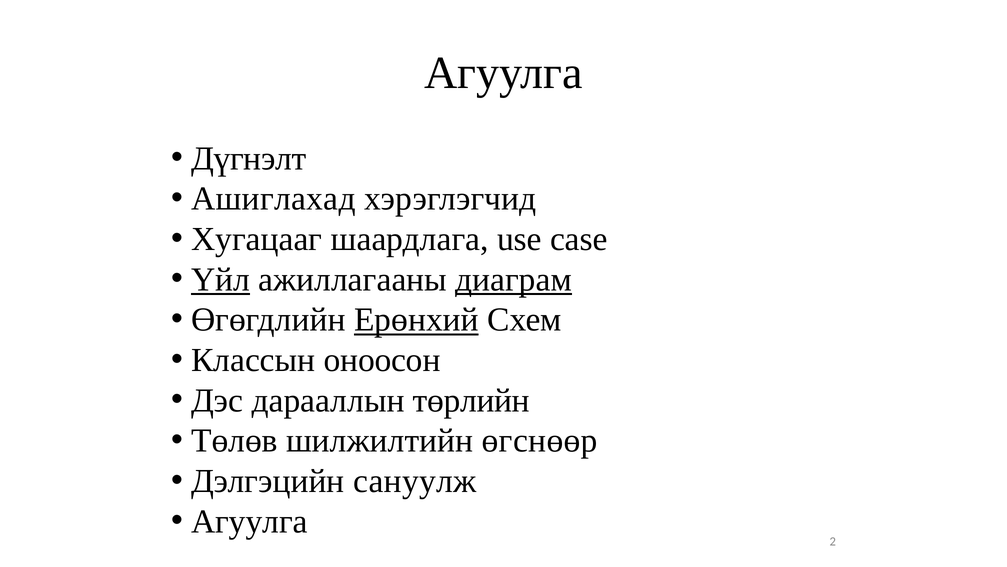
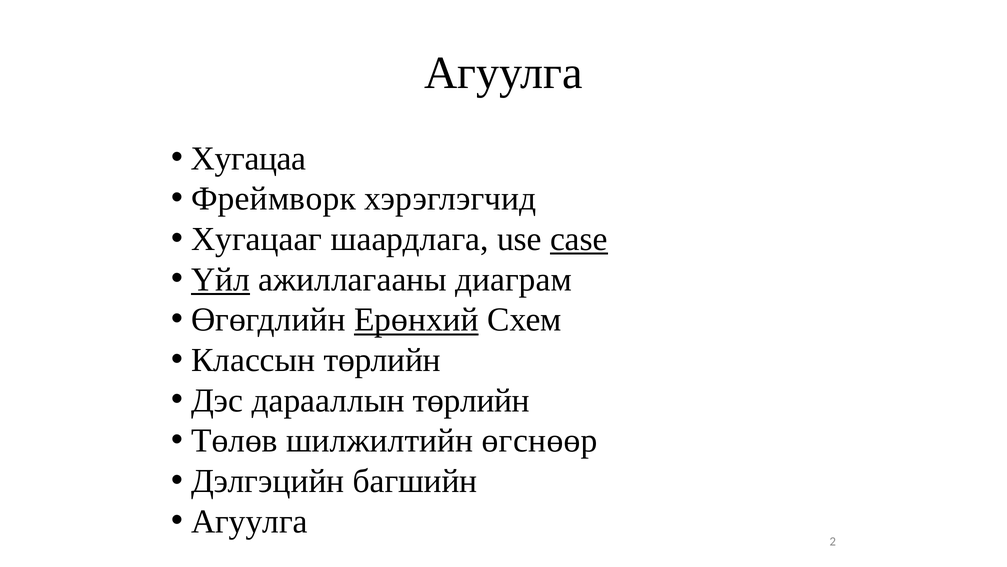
Дүгнэлт: Дүгнэлт -> Хугацаа
Ашиглахад: Ашиглахад -> Фреймворк
case underline: none -> present
диаграм underline: present -> none
Классын оноосон: оноосон -> төрлийн
сануулж: сануулж -> багшийн
